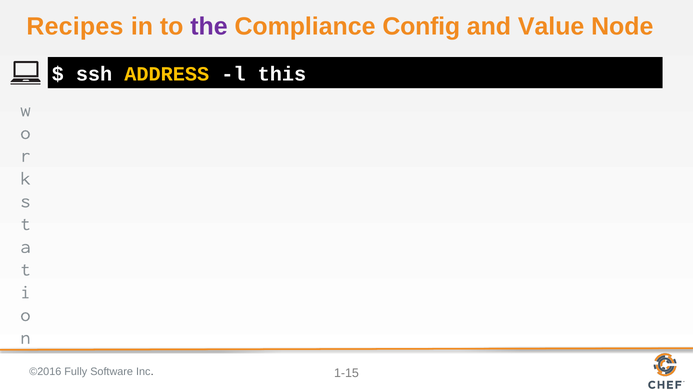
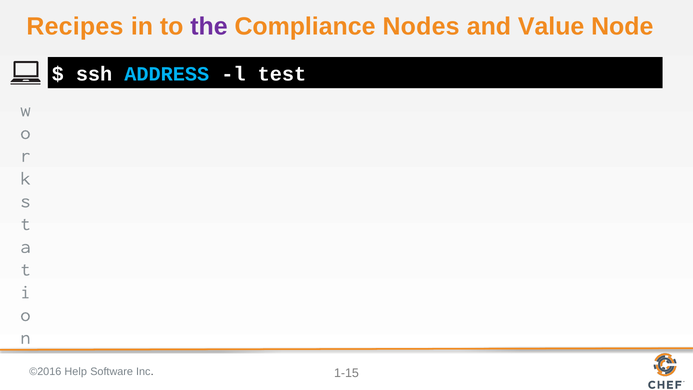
Config: Config -> Nodes
ADDRESS colour: yellow -> light blue
this: this -> test
Fully: Fully -> Help
